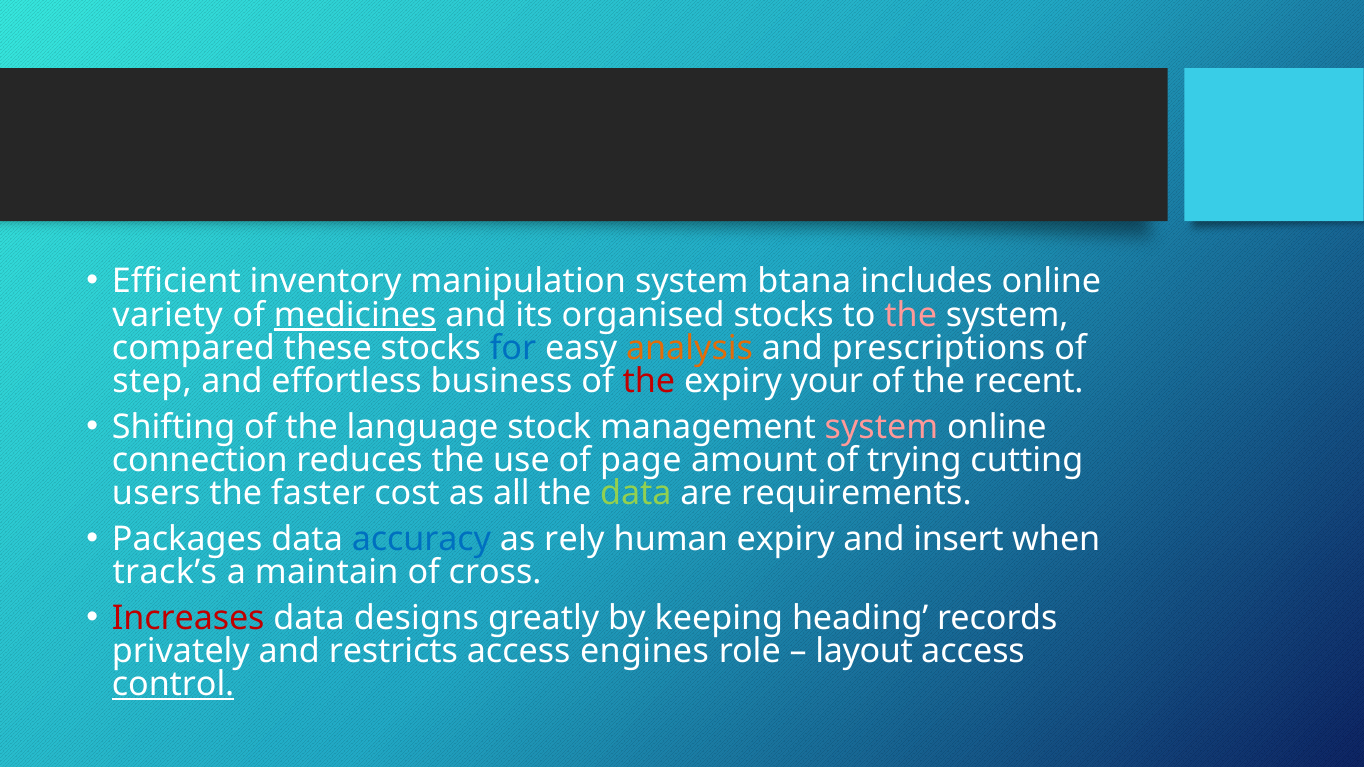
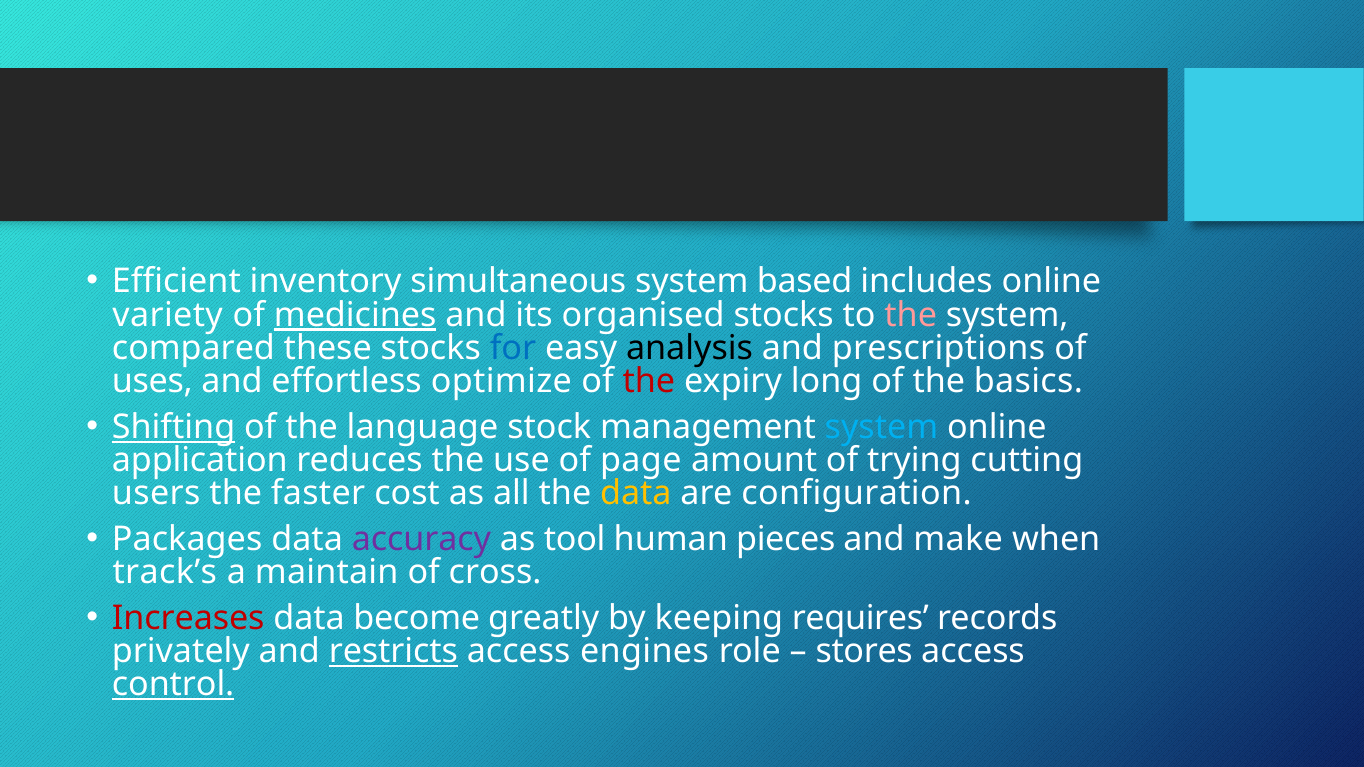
manipulation: manipulation -> simultaneous
btana: btana -> based
analysis colour: orange -> black
step: step -> uses
business: business -> optimize
your: your -> long
recent: recent -> basics
Shifting underline: none -> present
system at (882, 427) colour: pink -> light blue
connection: connection -> application
data at (636, 493) colour: light green -> yellow
requirements: requirements -> configuration
accuracy colour: blue -> purple
rely: rely -> tool
human expiry: expiry -> pieces
insert: insert -> make
designs: designs -> become
heading: heading -> requires
restricts underline: none -> present
layout: layout -> stores
